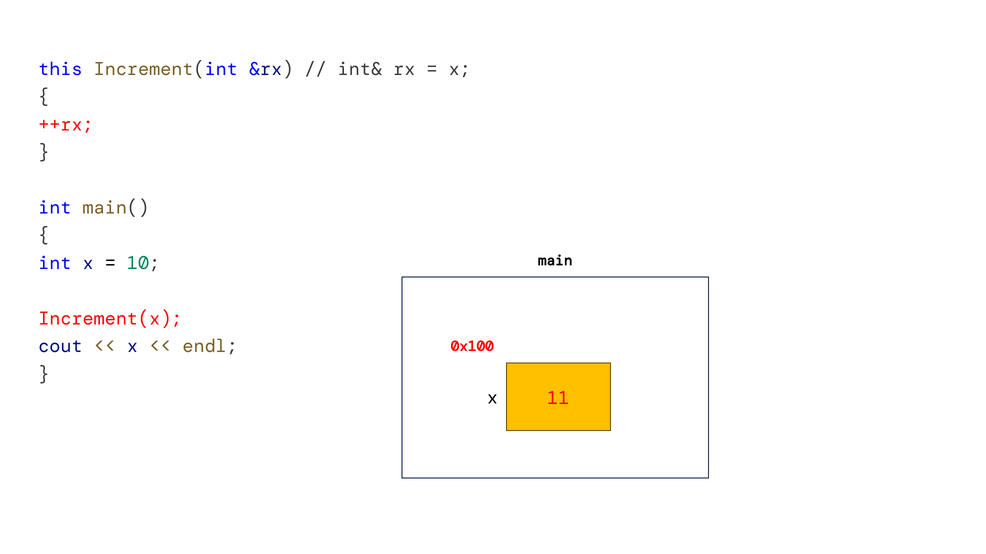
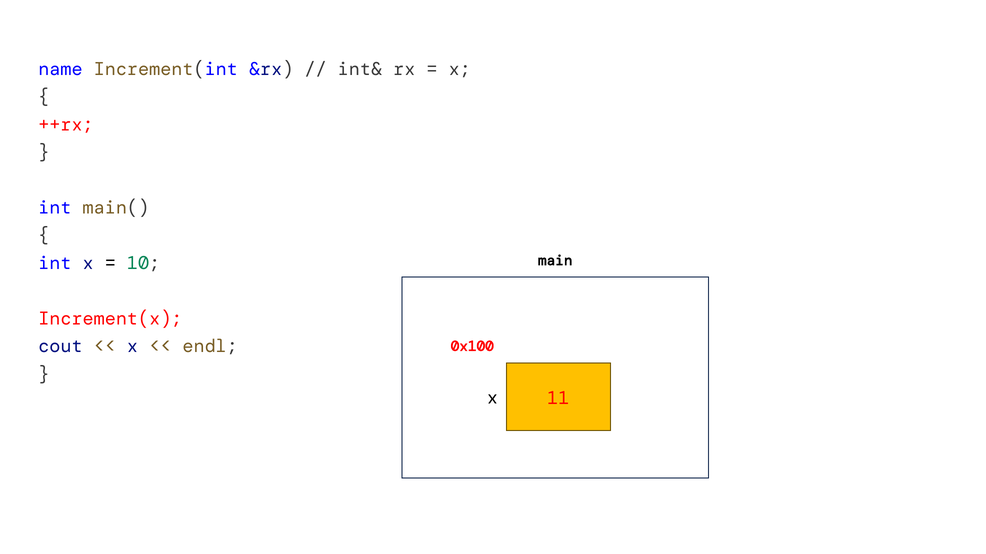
this: this -> name
